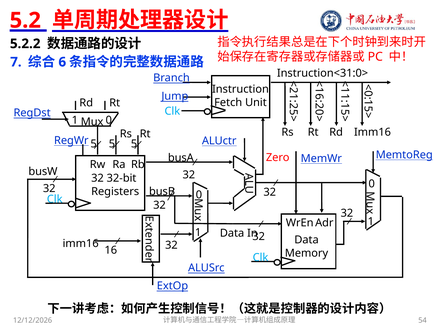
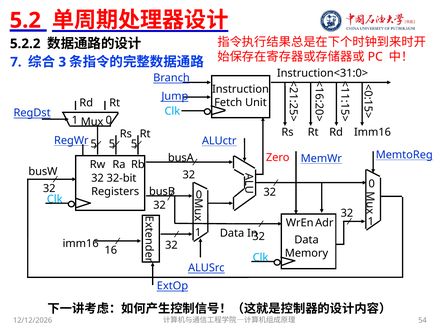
6 at (62, 62): 6 -> 3
